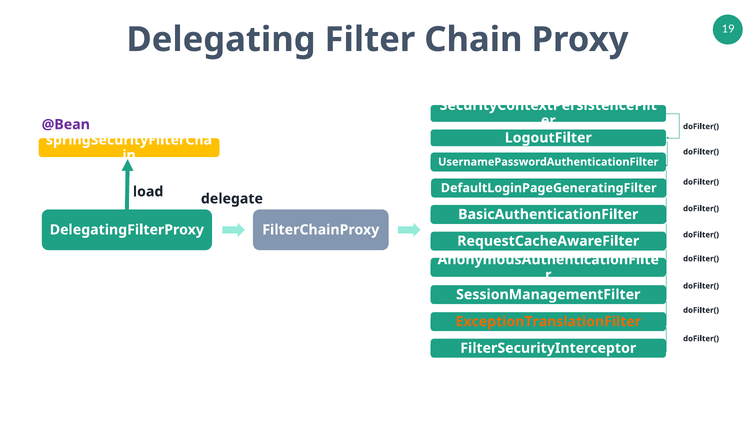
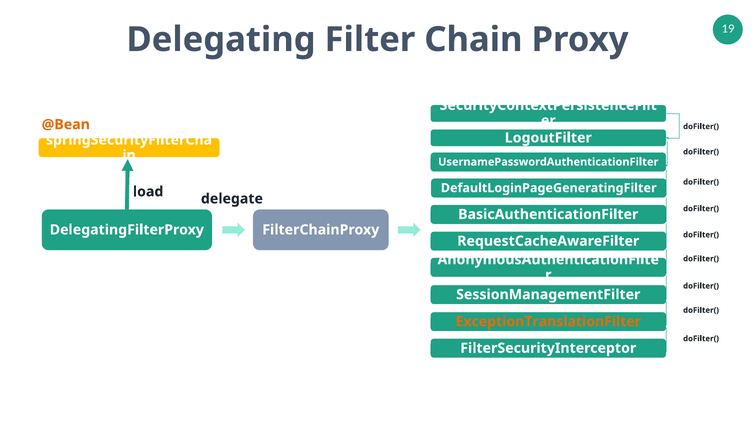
@Bean colour: purple -> orange
